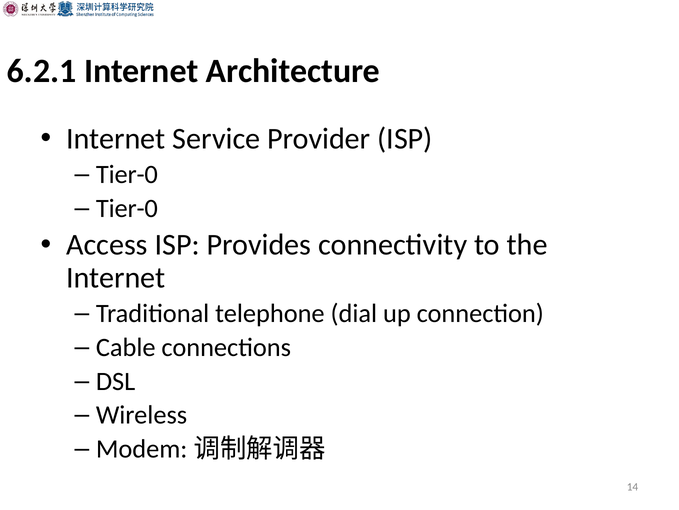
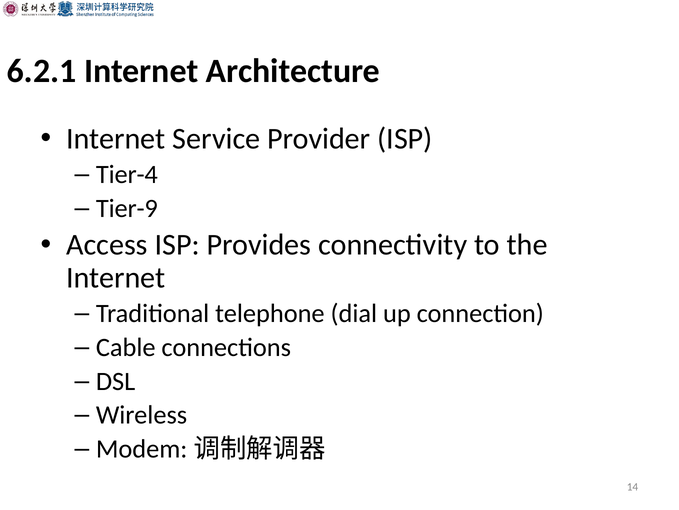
Tier-0 at (127, 174): Tier-0 -> Tier-4
Tier-0 at (127, 208): Tier-0 -> Tier-9
